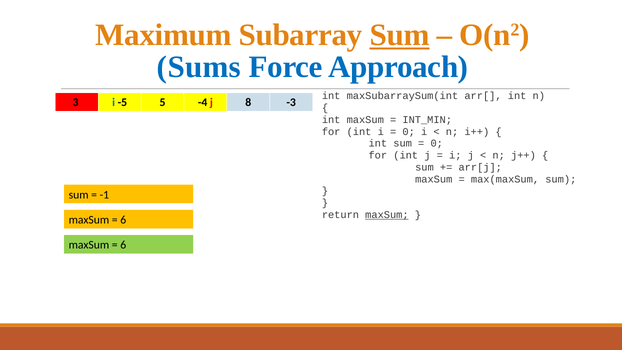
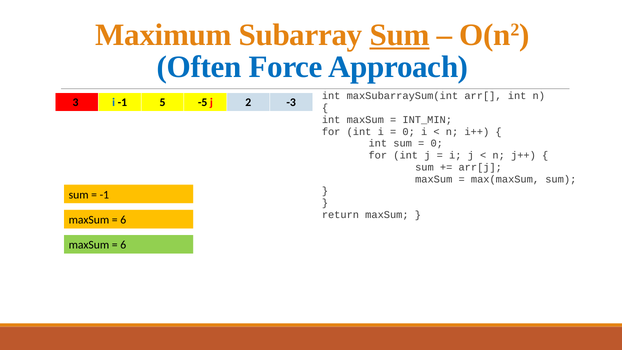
Sums: Sums -> Often
i -5: -5 -> -1
-4: -4 -> -5
8: 8 -> 2
maxSum at (387, 215) underline: present -> none
